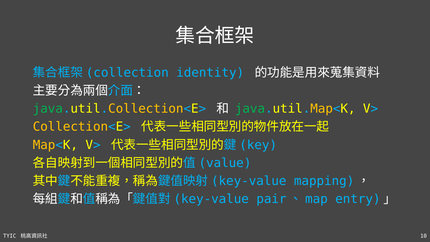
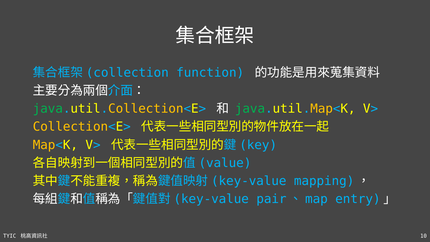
identity: identity -> function
